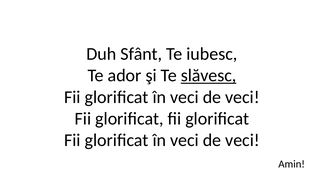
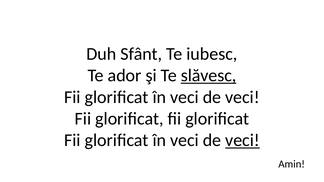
veci at (242, 140) underline: none -> present
